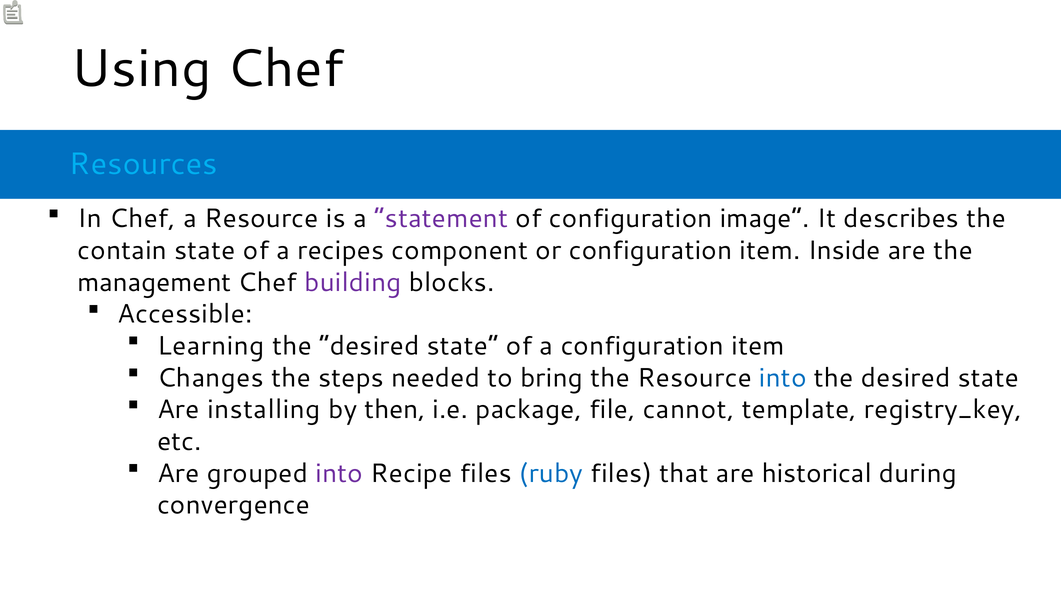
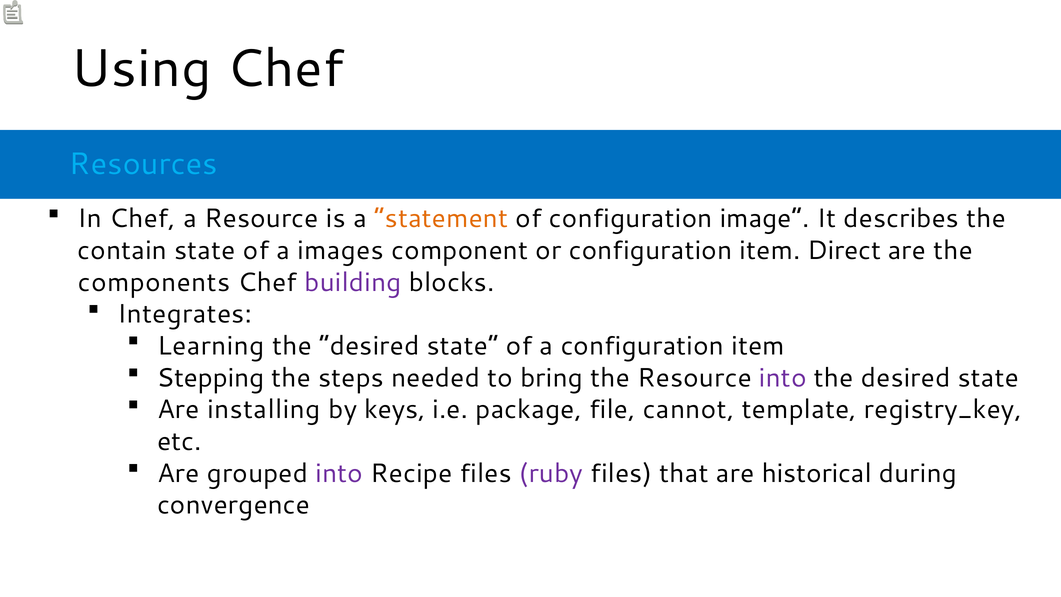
statement colour: purple -> orange
recipes: recipes -> images
Inside: Inside -> Direct
management: management -> components
Accessible: Accessible -> Integrates
Changes: Changes -> Stepping
into at (783, 378) colour: blue -> purple
then: then -> keys
ruby colour: blue -> purple
